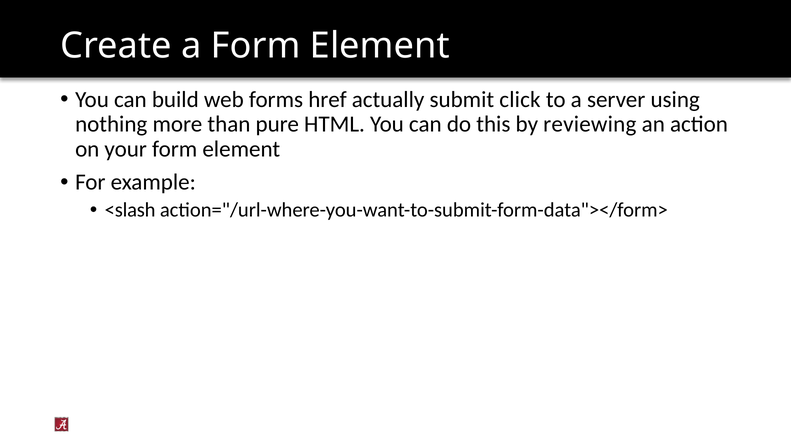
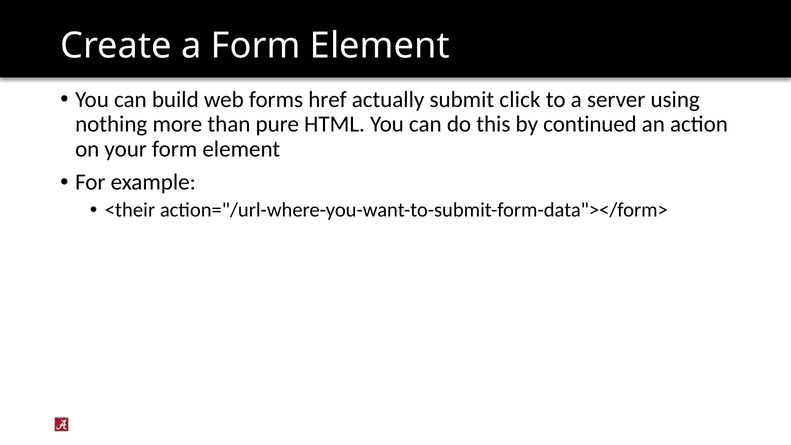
reviewing: reviewing -> continued
<slash: <slash -> <their
